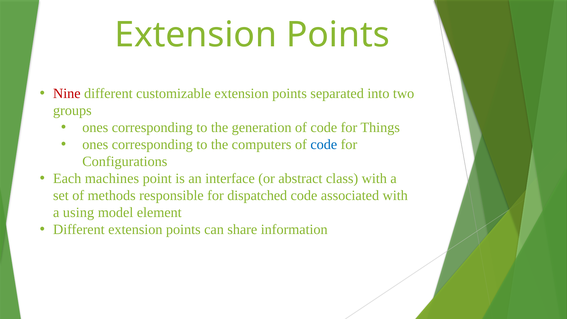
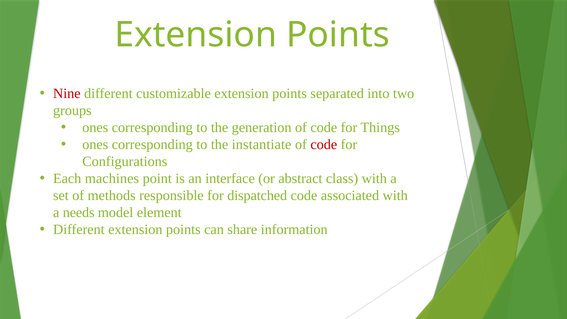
computers: computers -> instantiate
code at (324, 144) colour: blue -> red
using: using -> needs
